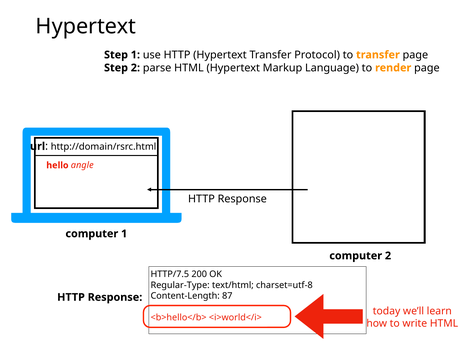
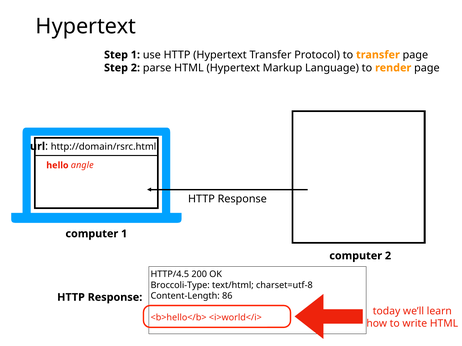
HTTP/7.5: HTTP/7.5 -> HTTP/4.5
Regular-Type: Regular-Type -> Broccoli-Type
87: 87 -> 86
